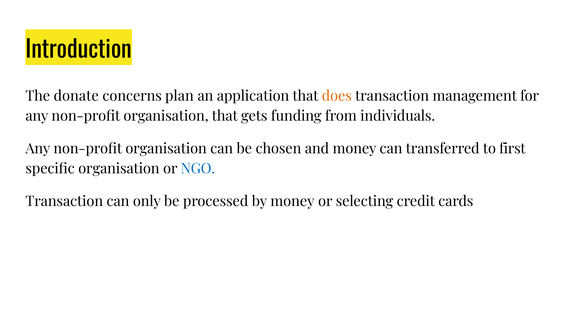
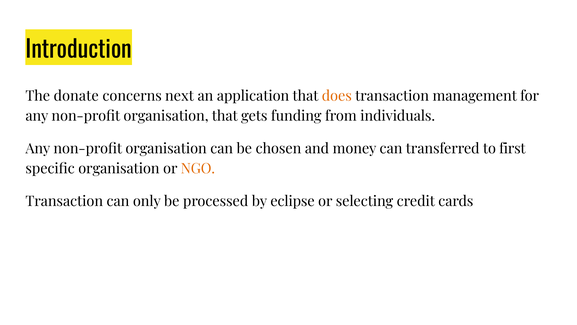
plan: plan -> next
NGO colour: blue -> orange
by money: money -> eclipse
